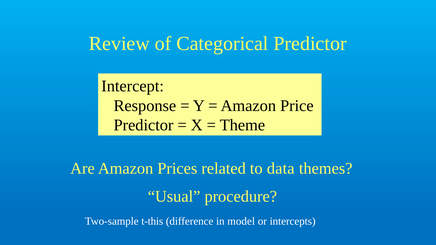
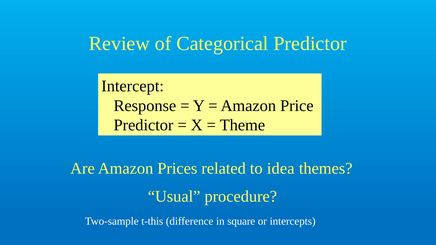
data: data -> idea
model: model -> square
